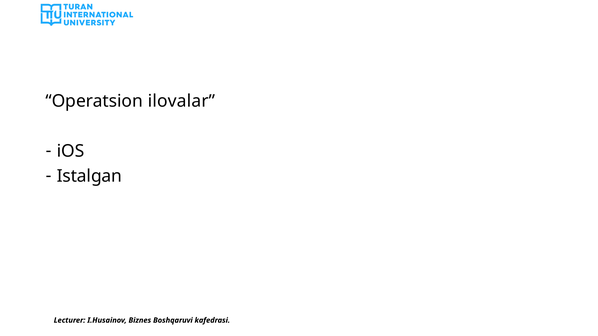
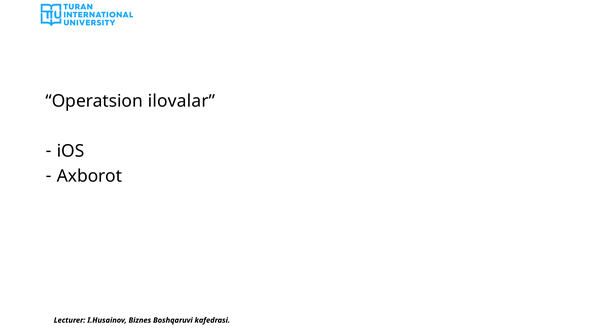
Istalgan: Istalgan -> Axborot
